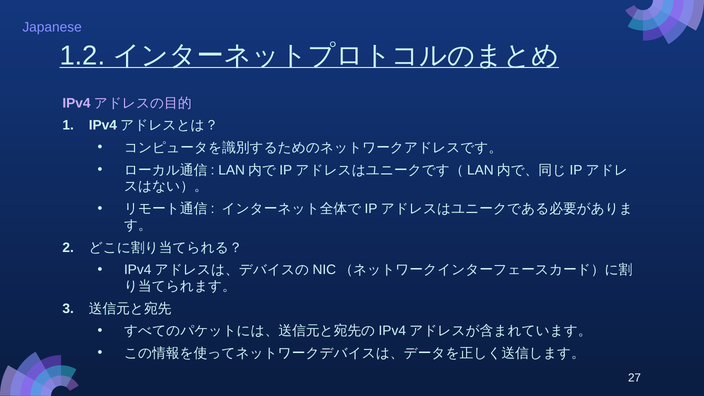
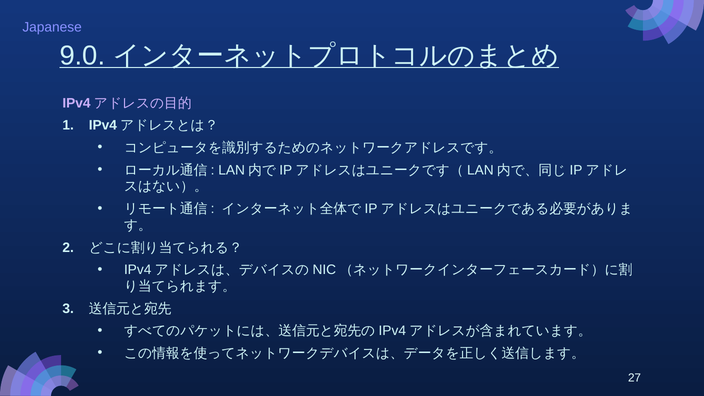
1.2: 1.2 -> 9.0
